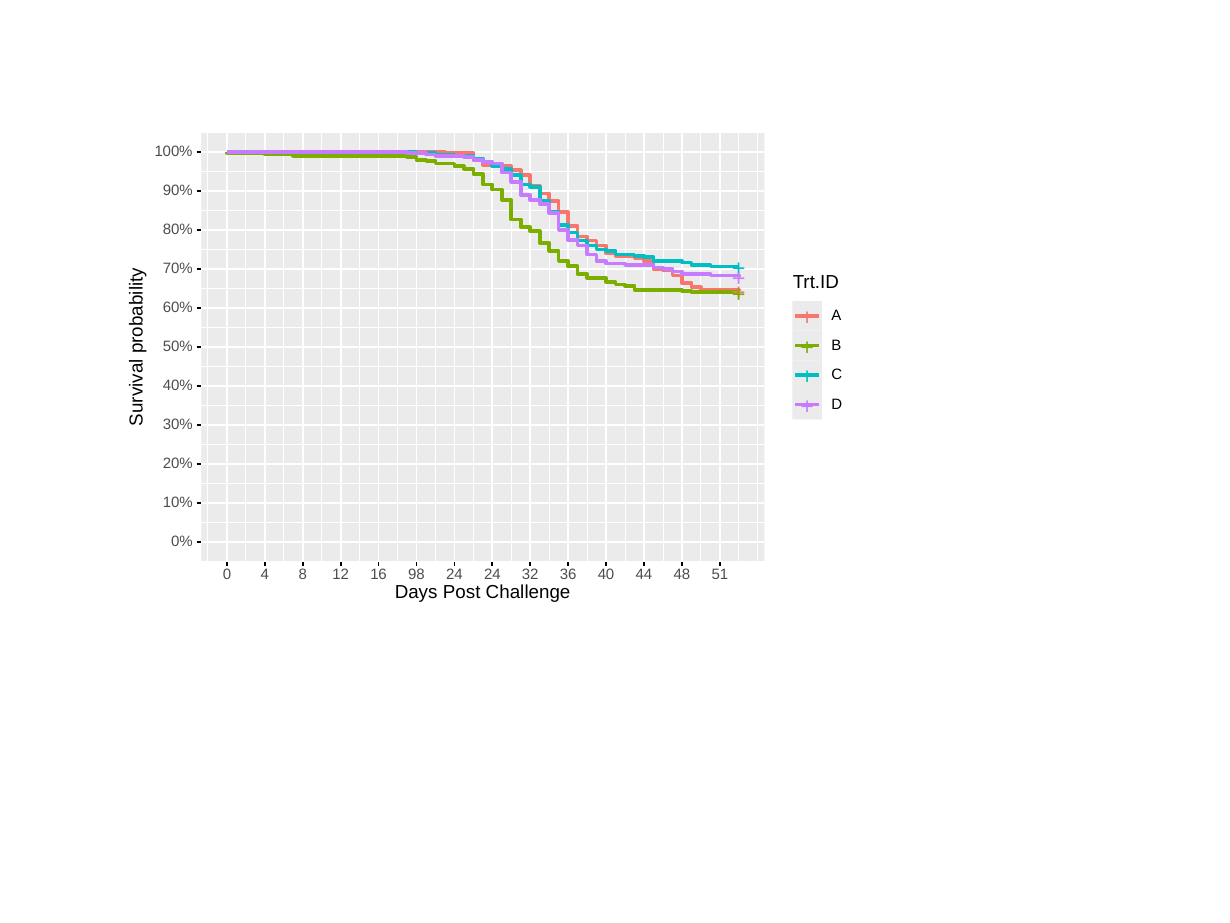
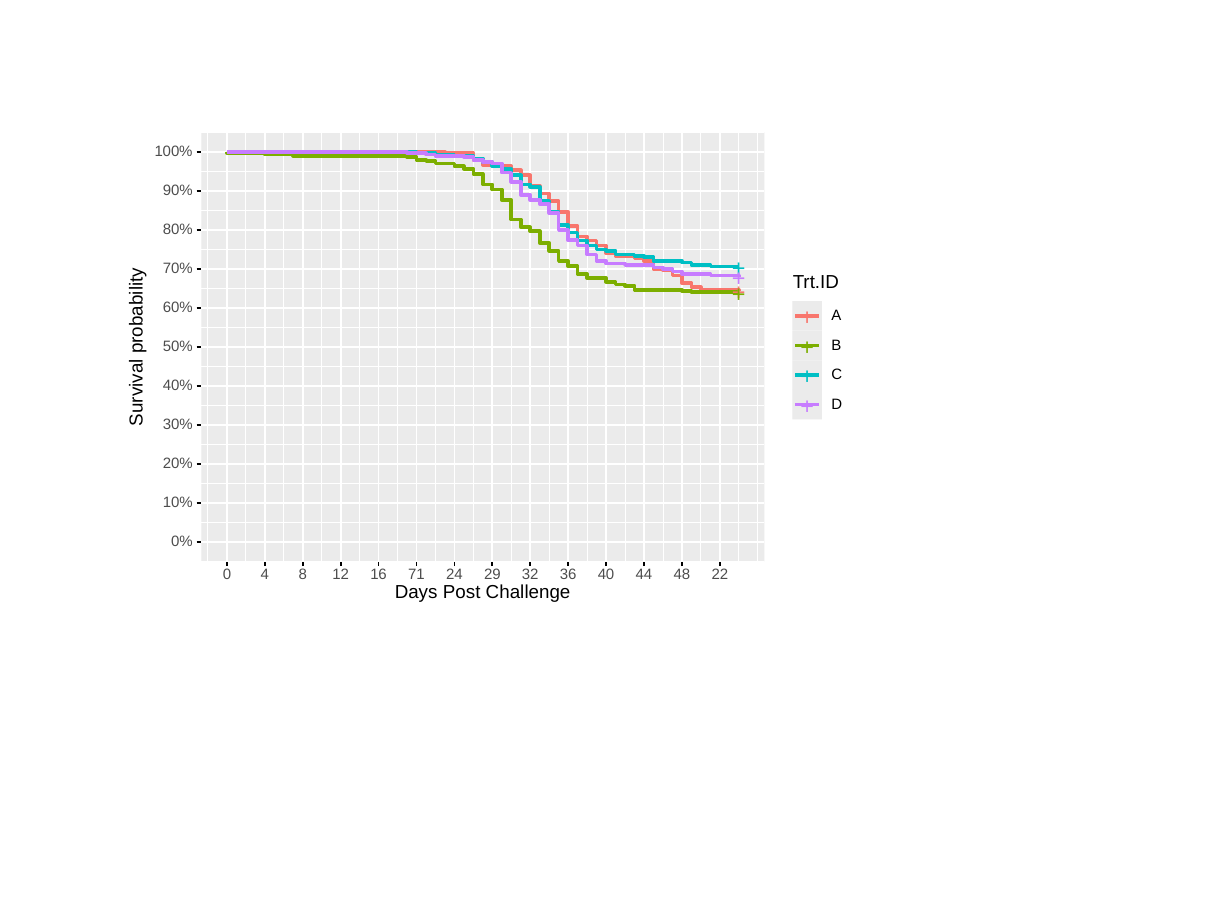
98: 98 -> 71
24 24: 24 -> 29
51: 51 -> 22
